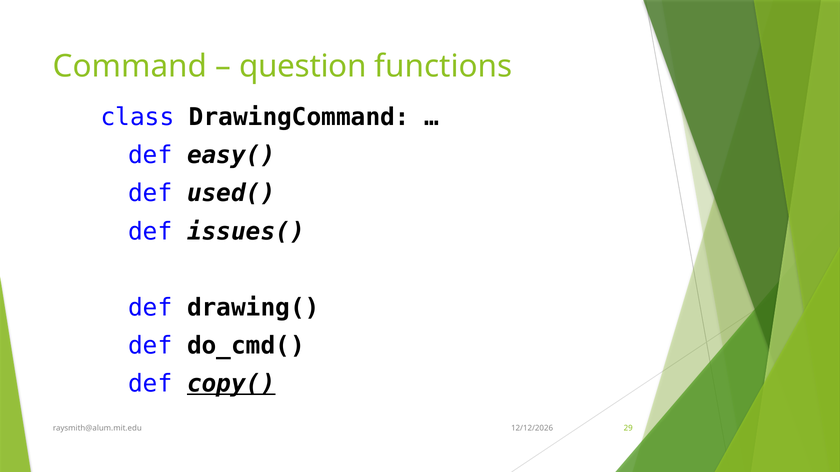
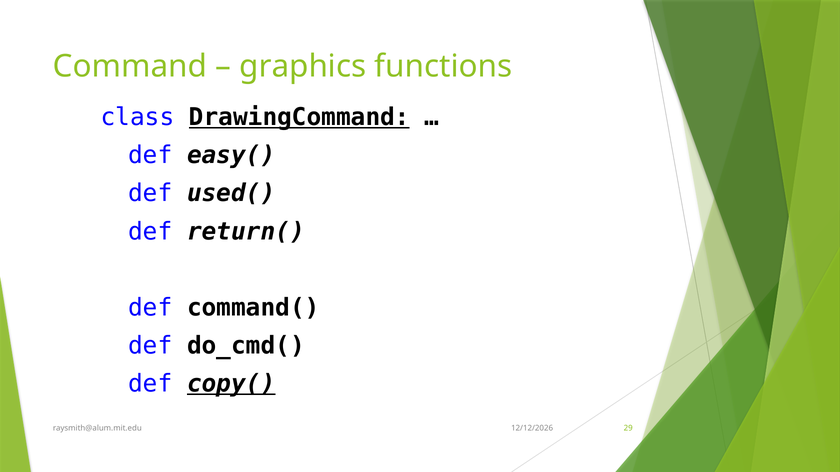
question: question -> graphics
DrawingCommand underline: none -> present
issues(: issues( -> return(
drawing(: drawing( -> command(
